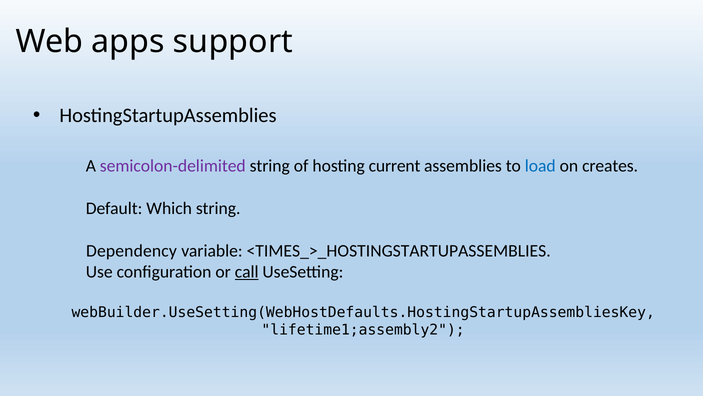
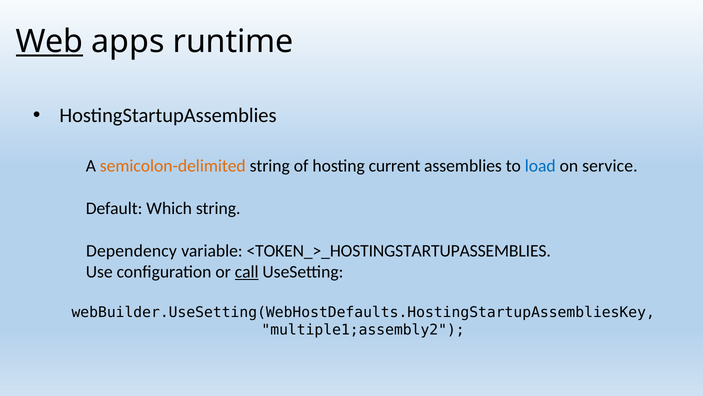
Web underline: none -> present
support: support -> runtime
semicolon-delimited colour: purple -> orange
creates: creates -> service
<TIMES_>_HOSTINGSTARTUPASSEMBLIES: <TIMES_>_HOSTINGSTARTUPASSEMBLIES -> <TOKEN_>_HOSTINGSTARTUPASSEMBLIES
lifetime1;assembly2: lifetime1;assembly2 -> multiple1;assembly2
